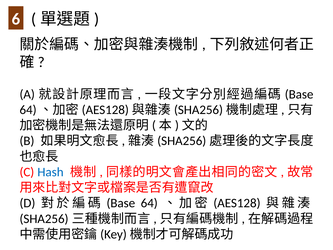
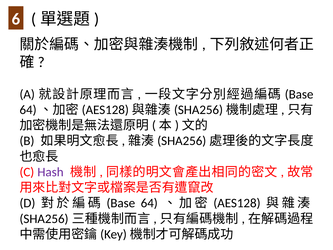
Hash colour: blue -> purple
